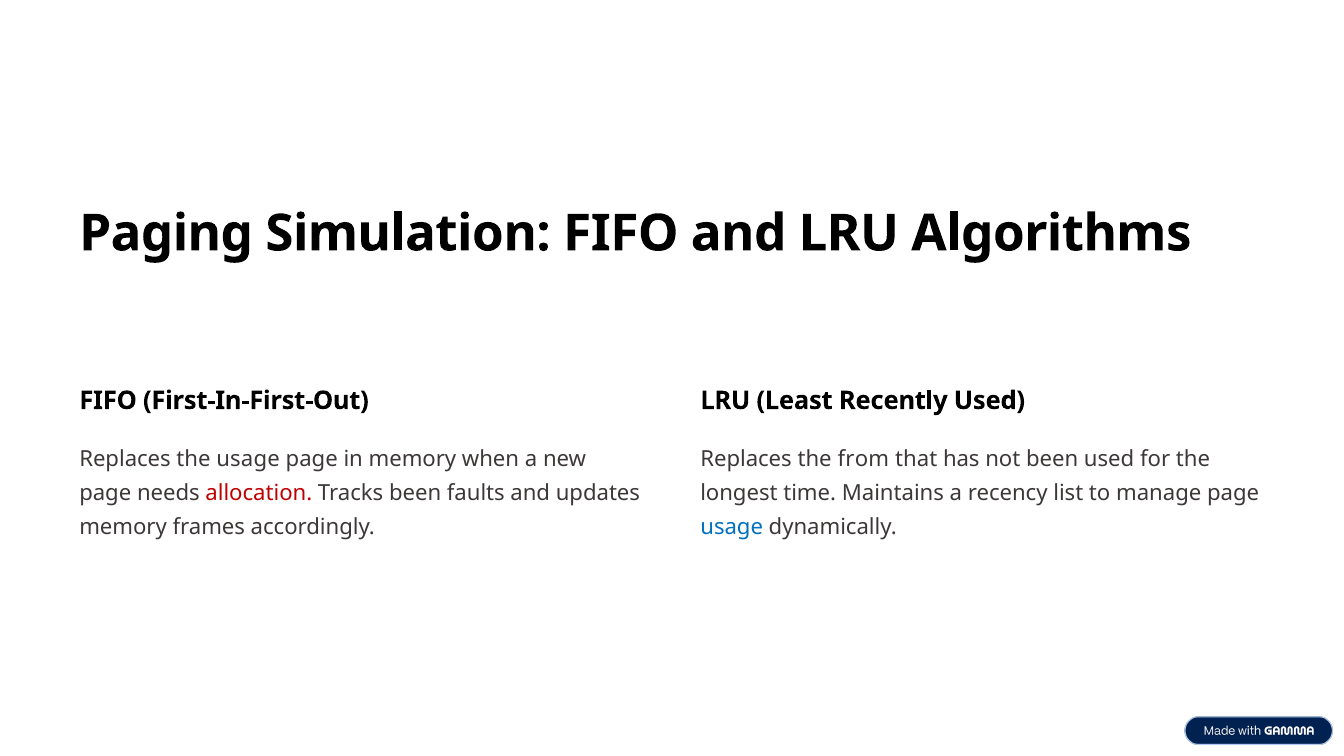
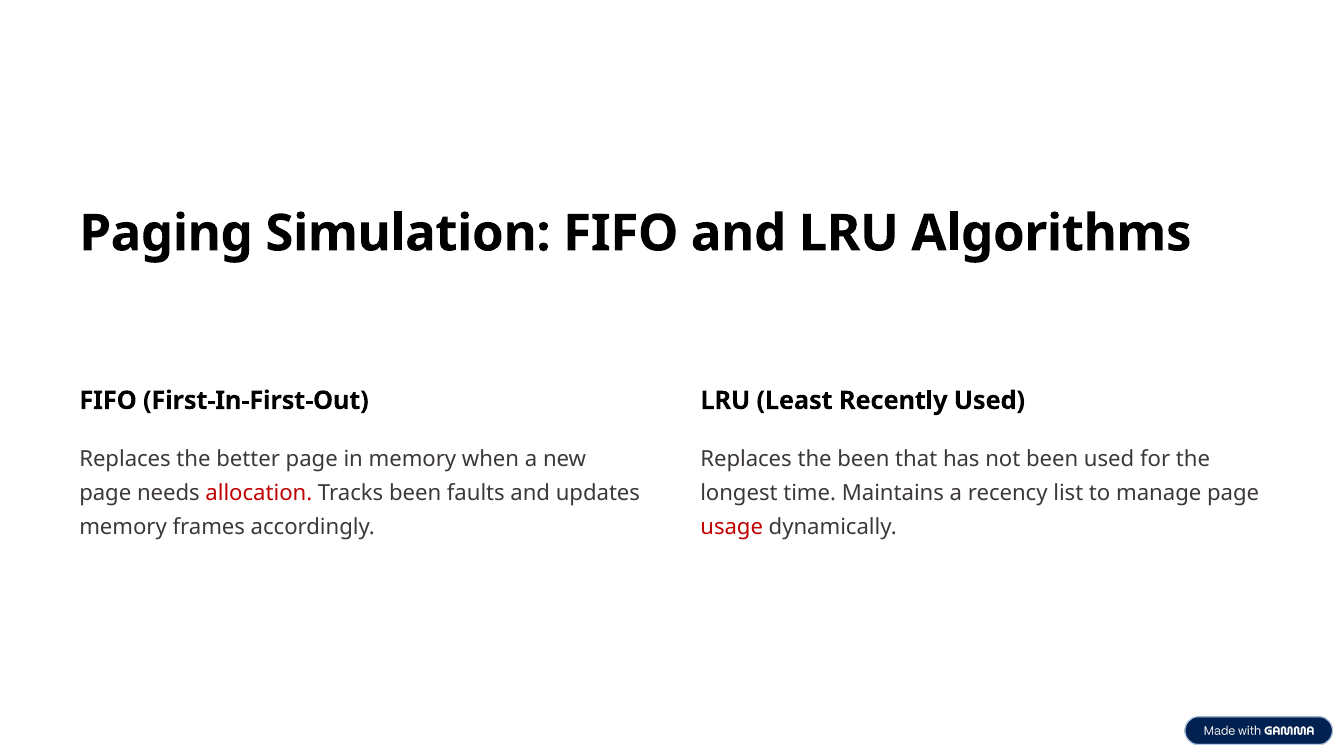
the usage: usage -> better
the from: from -> been
usage at (732, 527) colour: blue -> red
